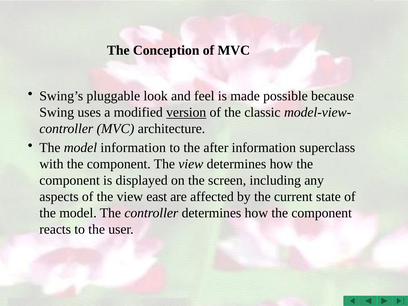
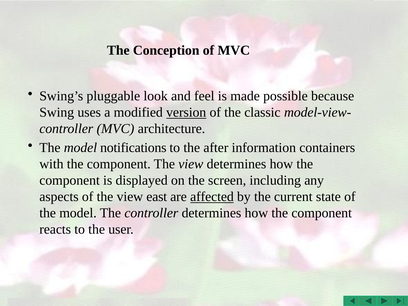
model information: information -> notifications
superclass: superclass -> containers
affected underline: none -> present
